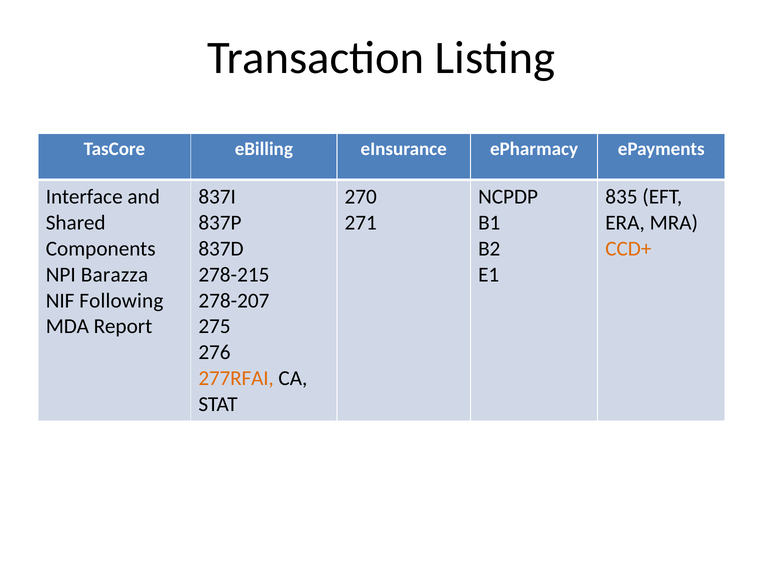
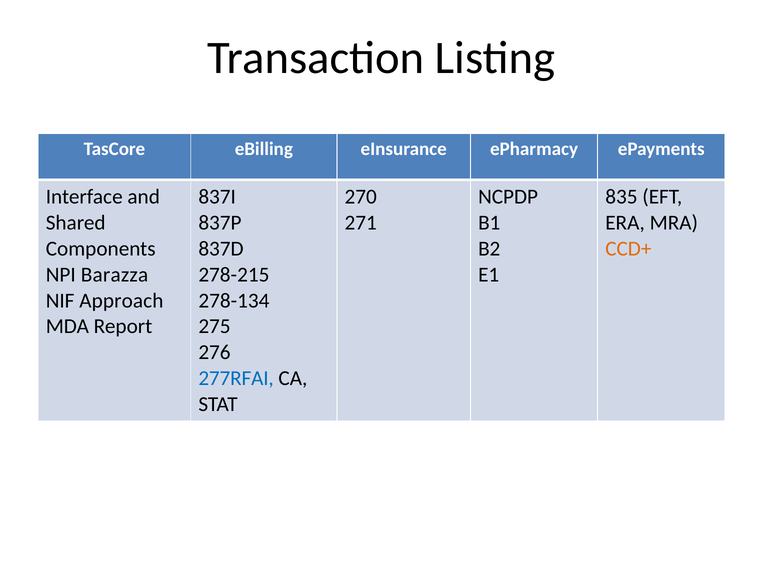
Following: Following -> Approach
278-207: 278-207 -> 278-134
277RFAI colour: orange -> blue
